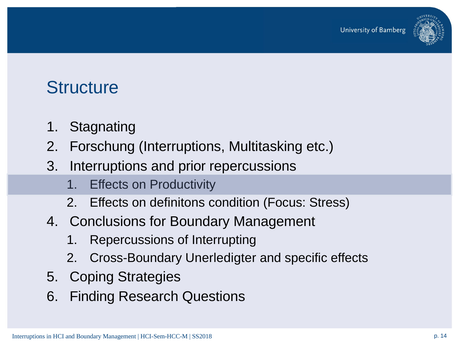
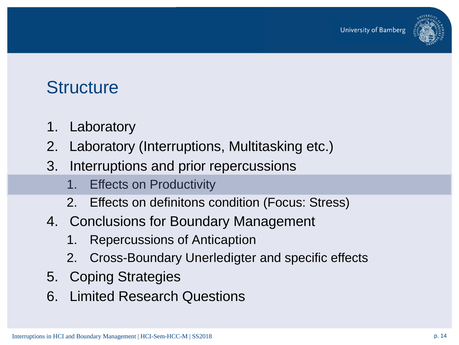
Stagnating at (103, 126): Stagnating -> Laboratory
Forschung at (102, 146): Forschung -> Laboratory
Interrupting: Interrupting -> Anticaption
Finding: Finding -> Limited
